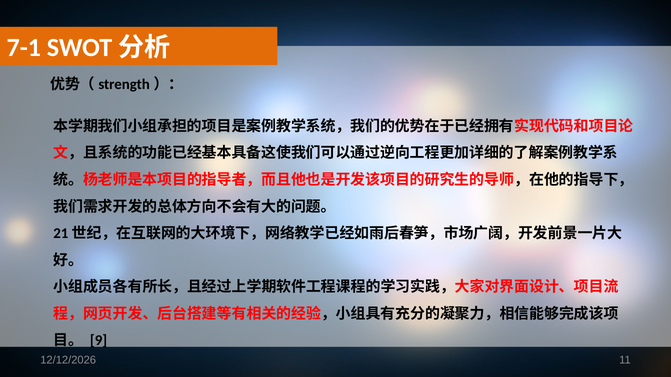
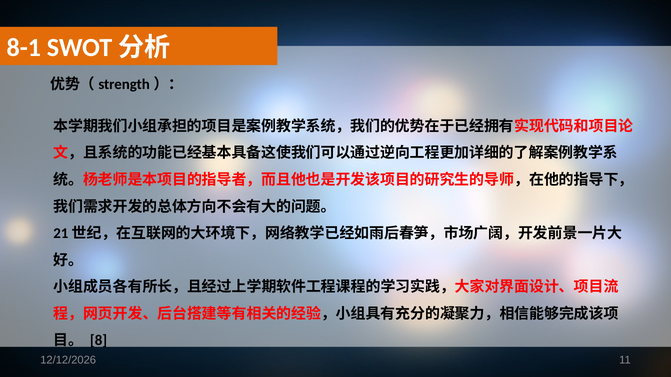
7-1: 7-1 -> 8-1
9: 9 -> 8
